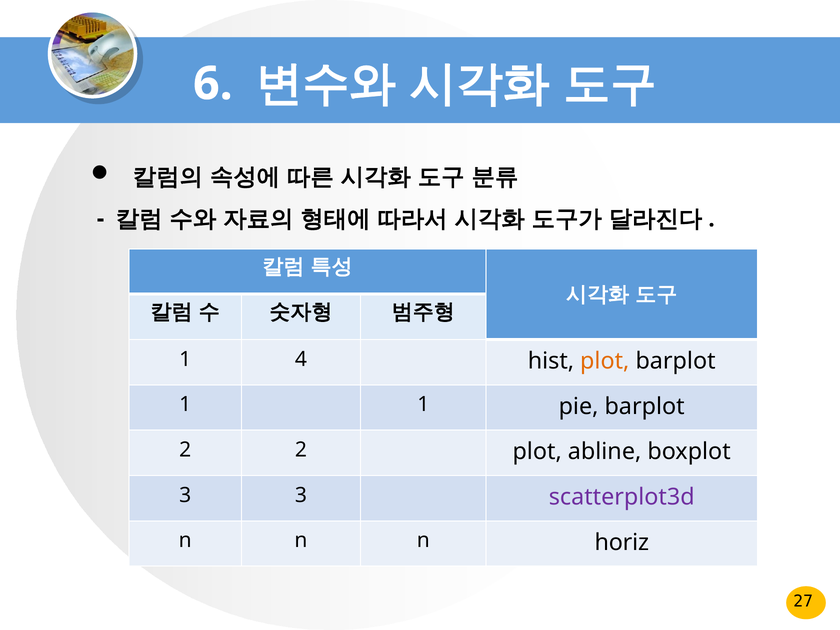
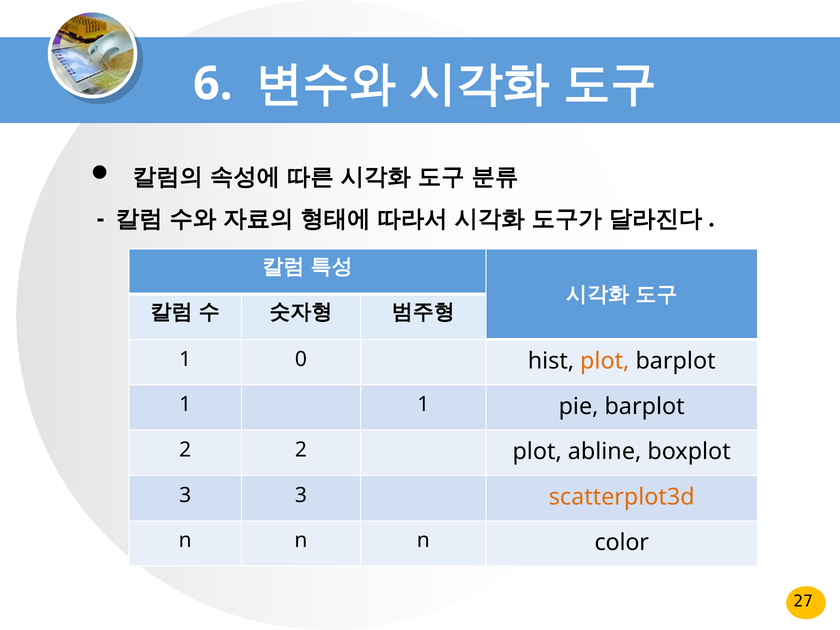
4: 4 -> 0
scatterplot3d colour: purple -> orange
horiz: horiz -> color
